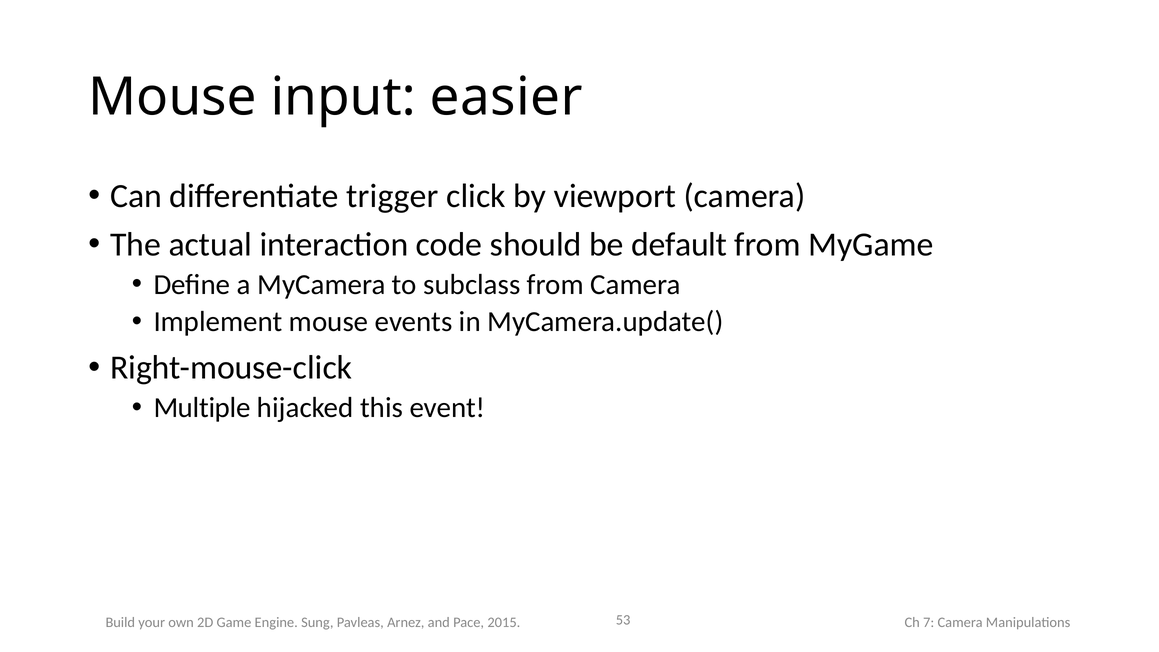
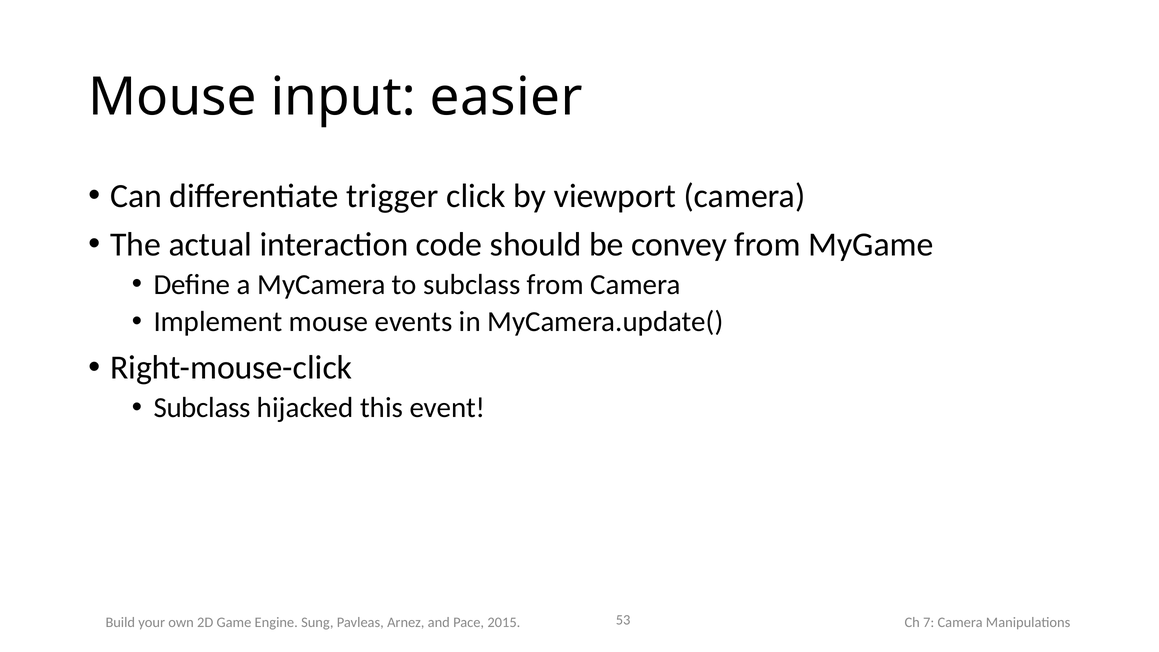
default: default -> convey
Multiple at (202, 408): Multiple -> Subclass
